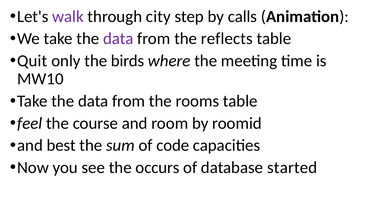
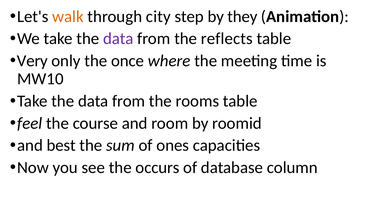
walk colour: purple -> orange
calls: calls -> they
Quit: Quit -> Very
birds: birds -> once
code: code -> ones
started: started -> column
